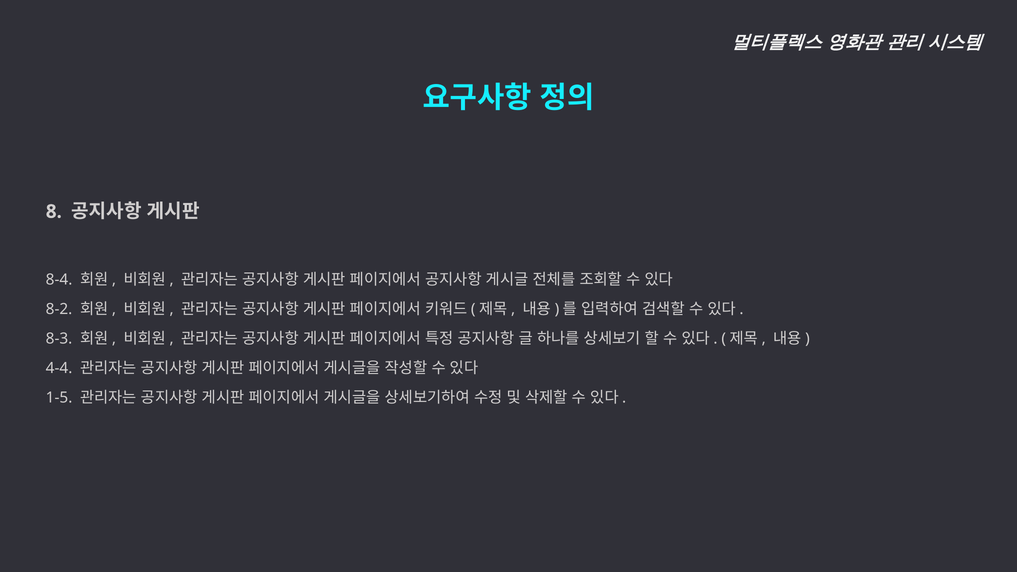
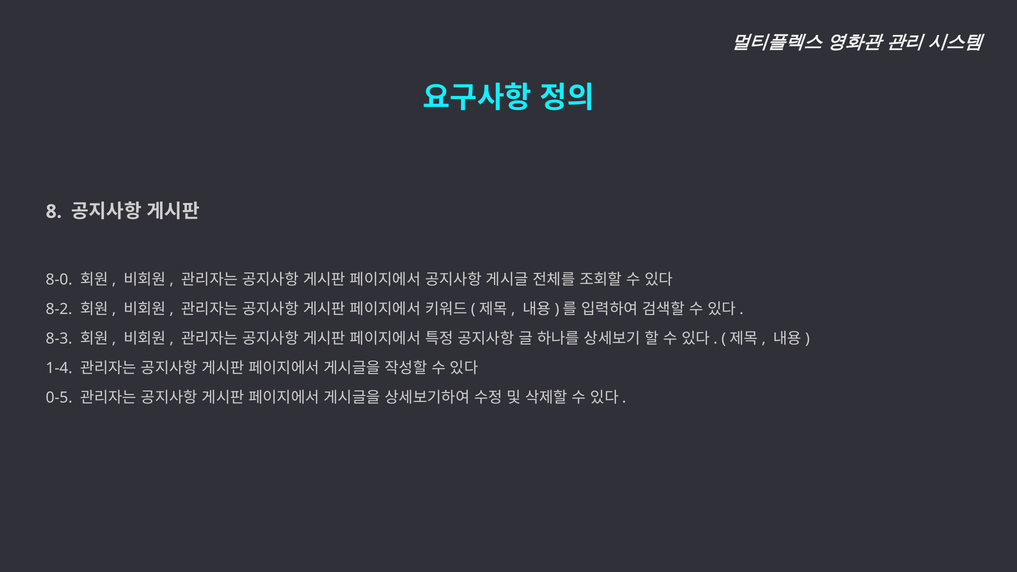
8-4: 8-4 -> 8-0
4-4: 4-4 -> 1-4
1-5: 1-5 -> 0-5
